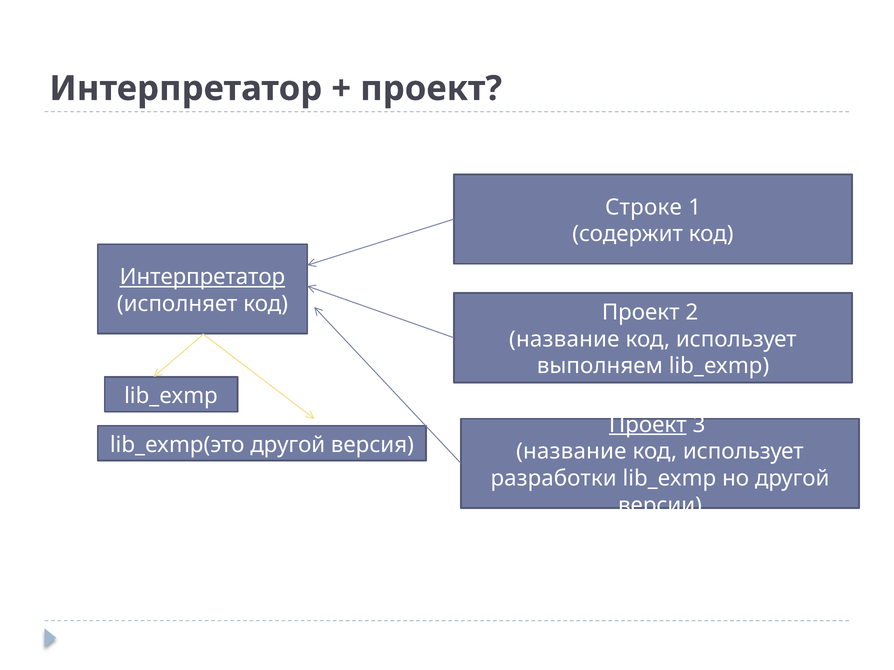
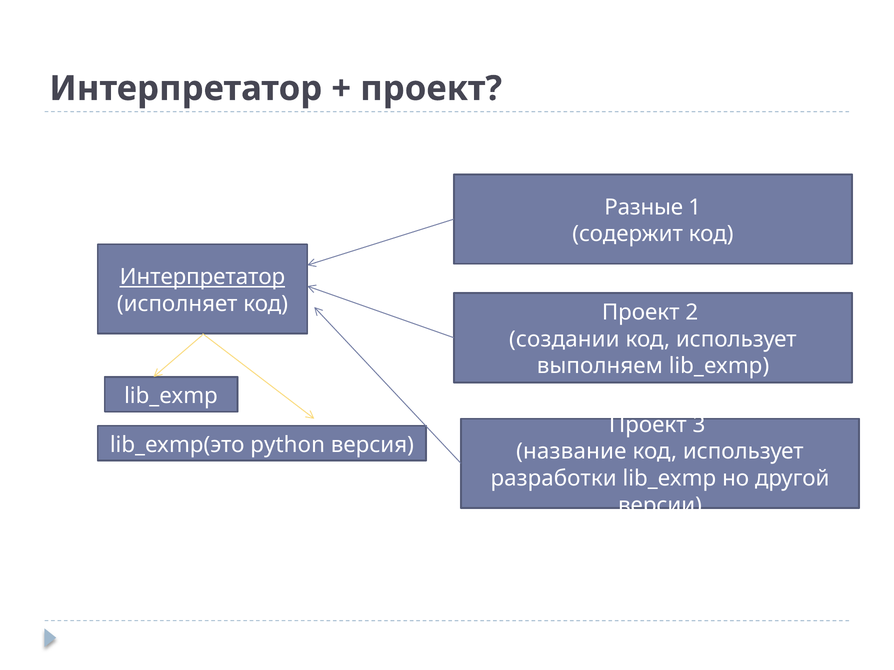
Строке: Строке -> Разные
название at (564, 340): название -> создании
Проект at (648, 425) underline: present -> none
lib_exmp(это другой: другой -> python
